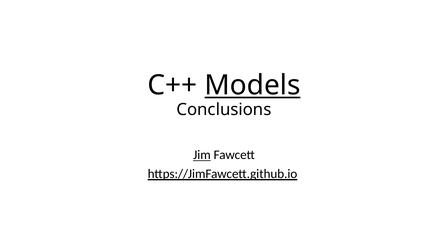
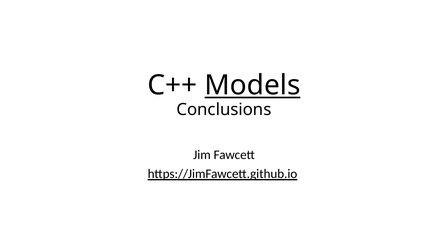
Jim underline: present -> none
